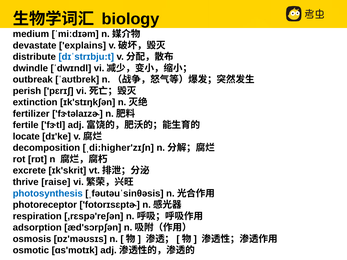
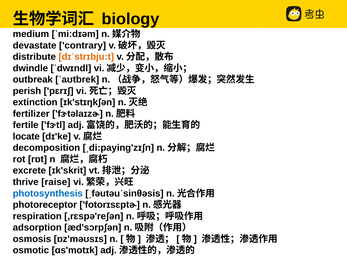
explains: explains -> contrary
dɪˈstrɪbju:t colour: blue -> orange
ˌdi:higher'zɪʃn: ˌdi:higher'zɪʃn -> ˌdi:paying'zɪʃn
